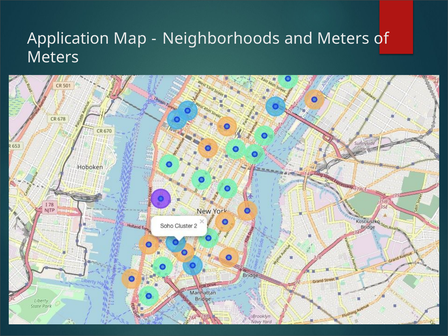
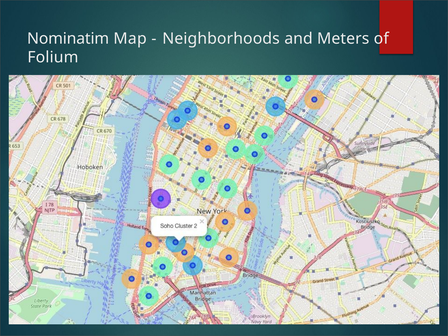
Application: Application -> Nominatim
Meters at (53, 57): Meters -> Folium
